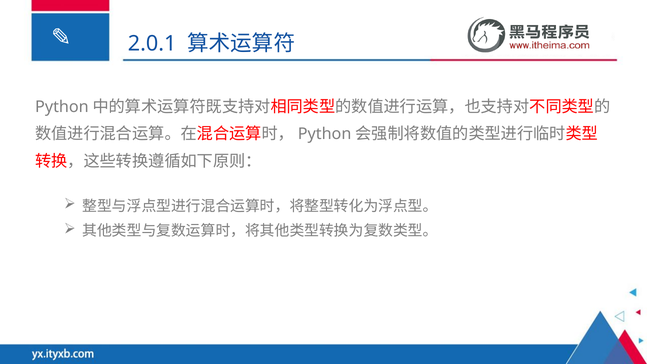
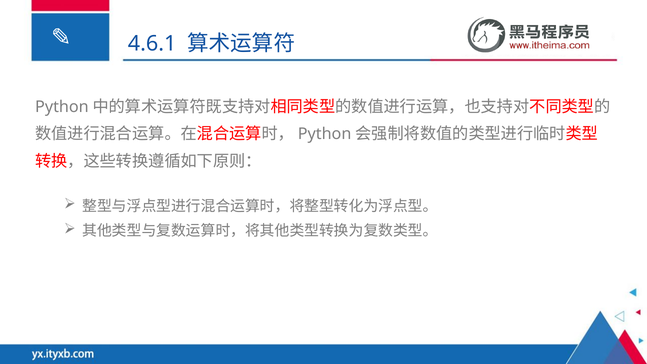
2.0.1: 2.0.1 -> 4.6.1
